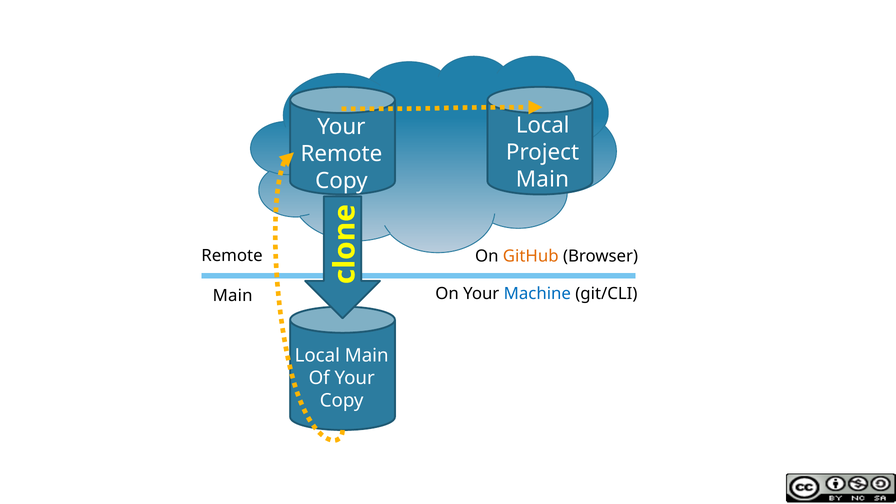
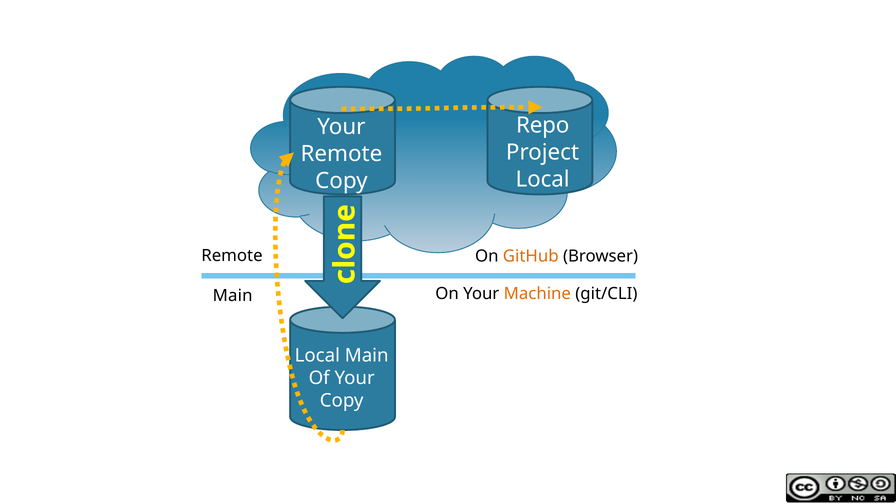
Local at (543, 126): Local -> Repo
Main at (542, 179): Main -> Local
Machine colour: blue -> orange
